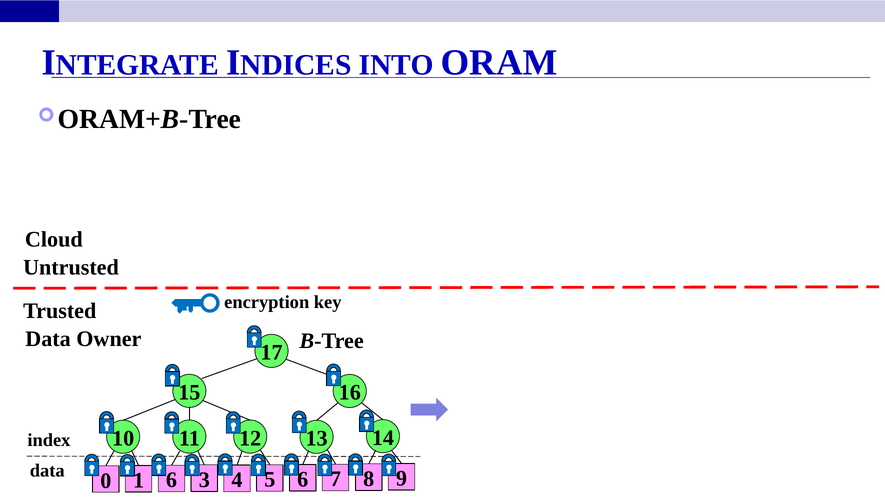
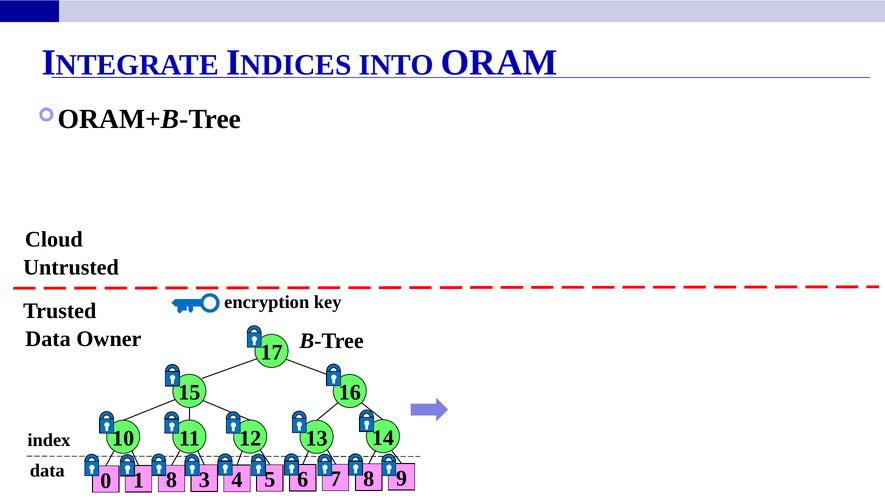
1 6: 6 -> 8
